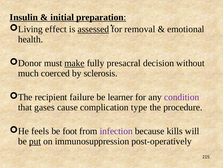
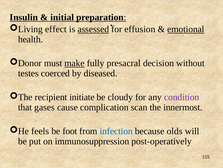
removal: removal -> effusion
emotional underline: none -> present
much: much -> testes
sclerosis: sclerosis -> diseased
failure: failure -> initiate
learner: learner -> cloudy
type: type -> scan
procedure: procedure -> innermost
infection colour: purple -> blue
kills: kills -> olds
put underline: present -> none
